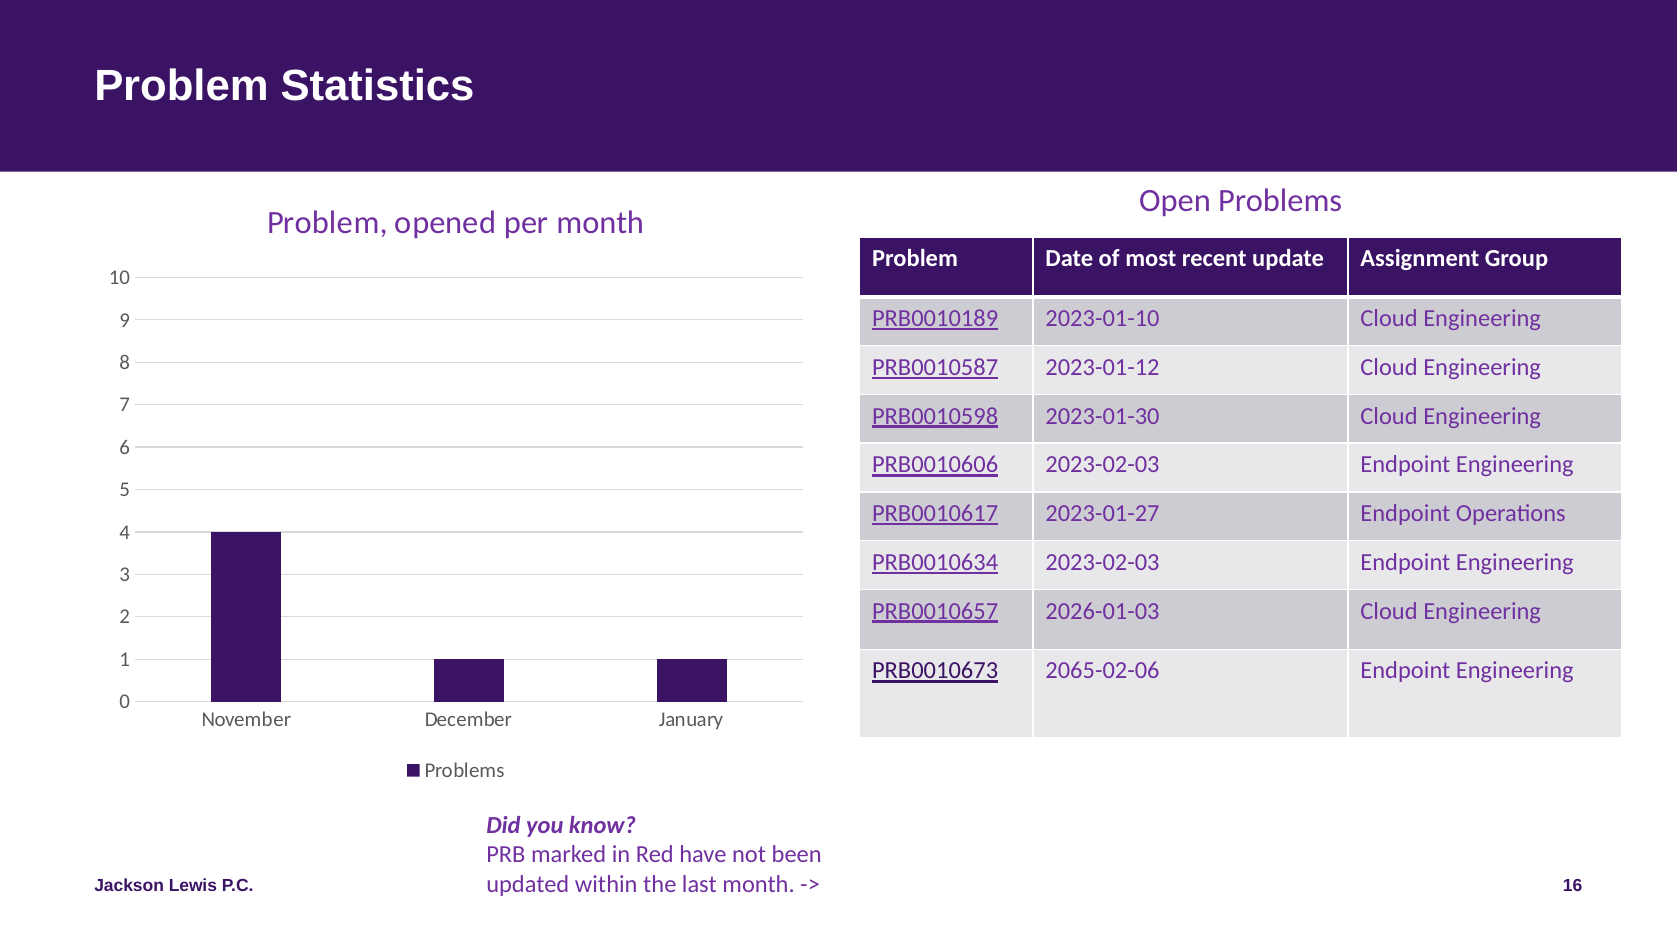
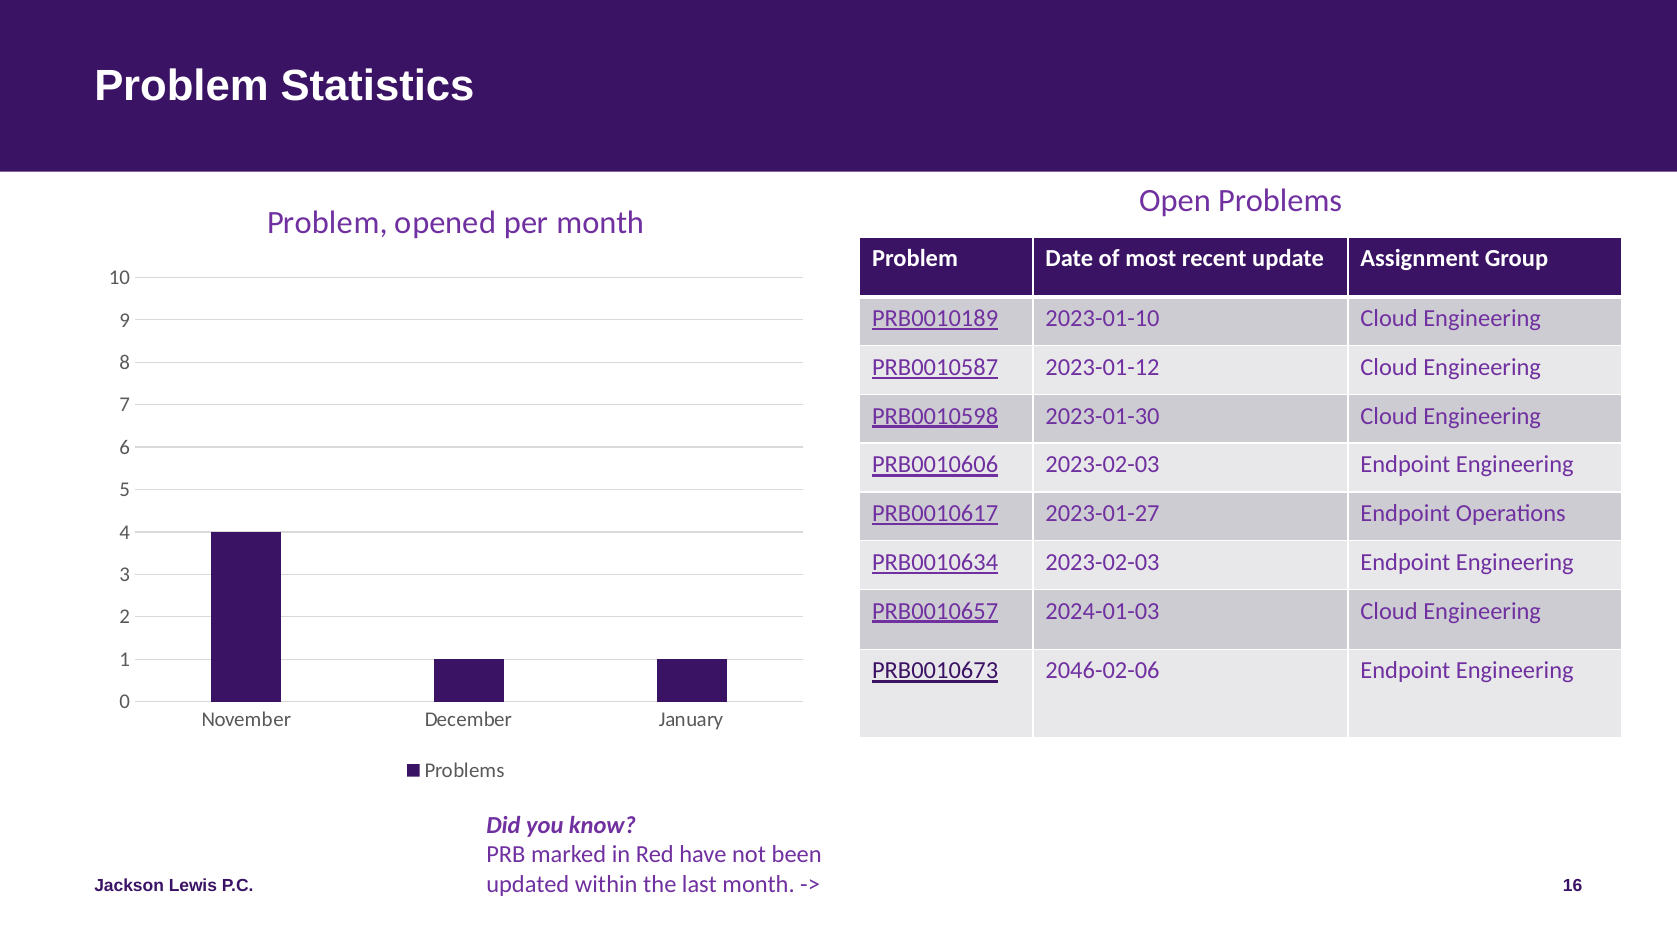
2026-01-03: 2026-01-03 -> 2024-01-03
2065-02-06: 2065-02-06 -> 2046-02-06
